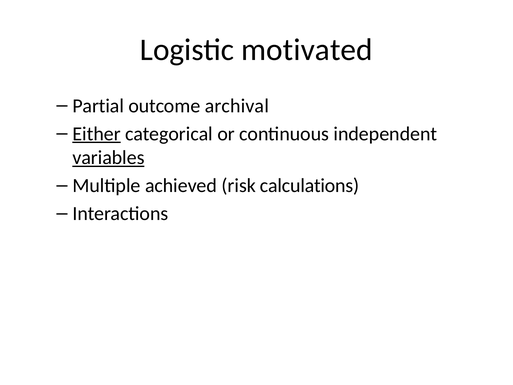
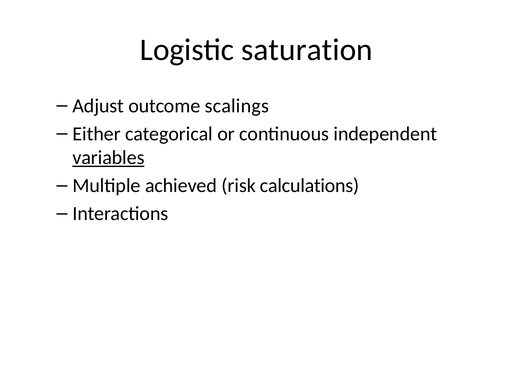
motivated: motivated -> saturation
Partial: Partial -> Adjust
archival: archival -> scalings
Either underline: present -> none
